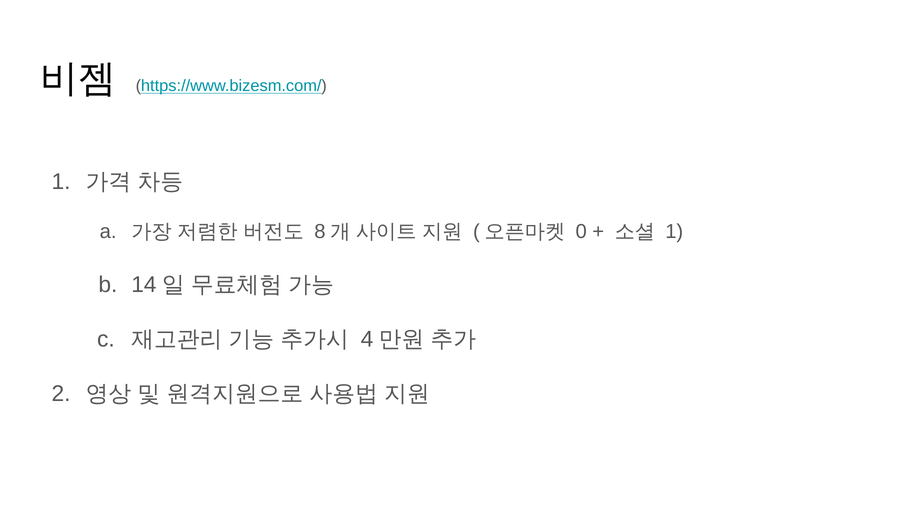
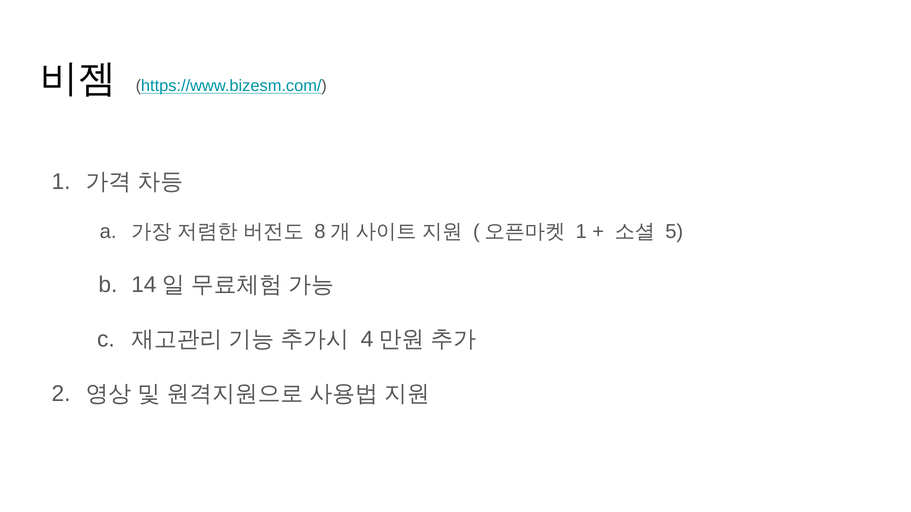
0 at (581, 232): 0 -> 1
1 at (674, 232): 1 -> 5
